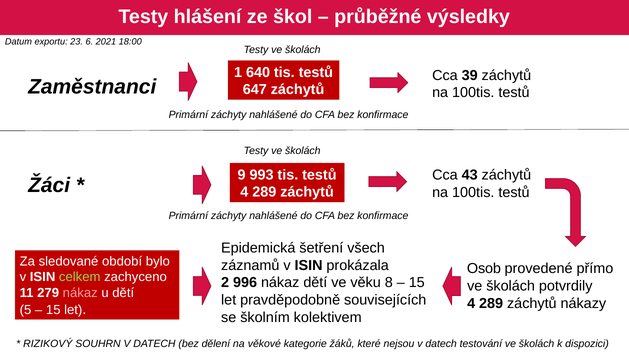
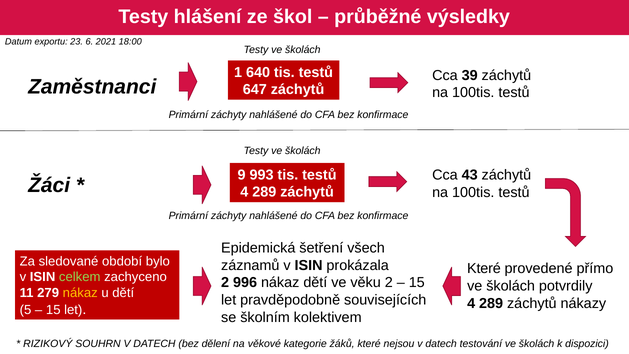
Osob at (484, 269): Osob -> Které
věku 8: 8 -> 2
nákaz at (80, 293) colour: pink -> yellow
